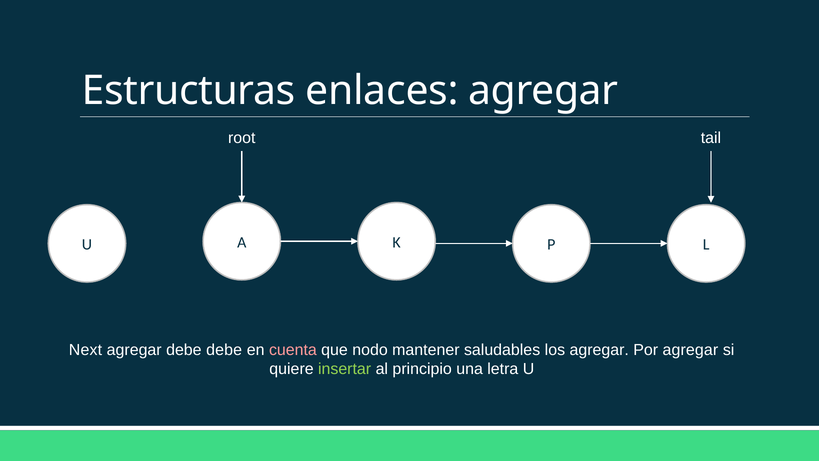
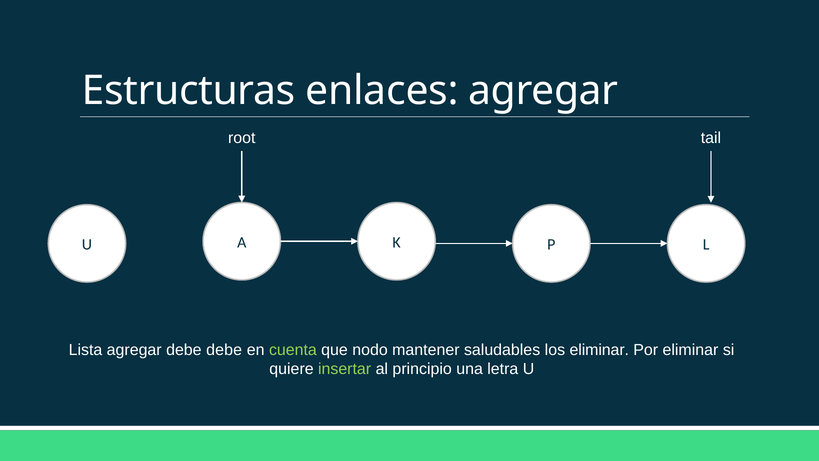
Next: Next -> Lista
cuenta colour: pink -> light green
los agregar: agregar -> eliminar
Por agregar: agregar -> eliminar
